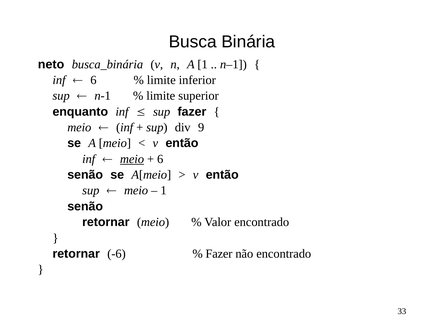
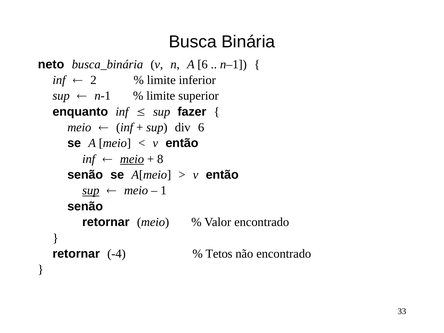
A 1: 1 -> 6
6 at (93, 80): 6 -> 2
div 9: 9 -> 6
6 at (160, 159): 6 -> 8
sup at (91, 191) underline: none -> present
-6: -6 -> -4
Fazer at (219, 254): Fazer -> Tetos
